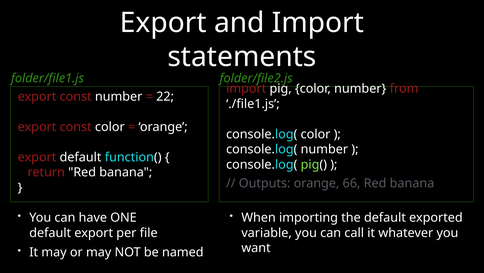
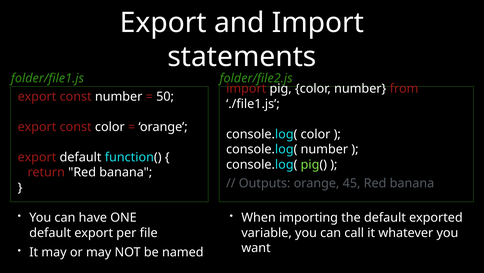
22: 22 -> 50
66: 66 -> 45
